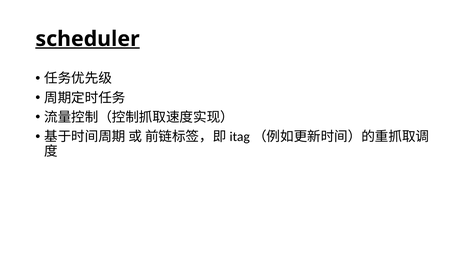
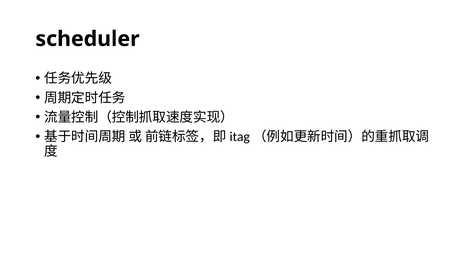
scheduler underline: present -> none
